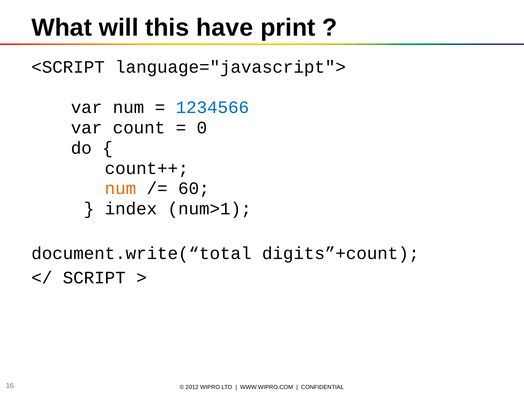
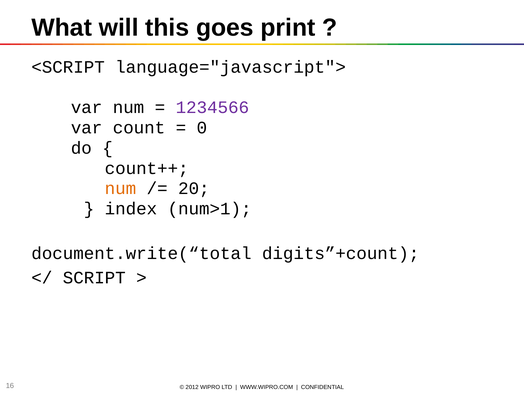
have: have -> goes
1234566 colour: blue -> purple
60: 60 -> 20
